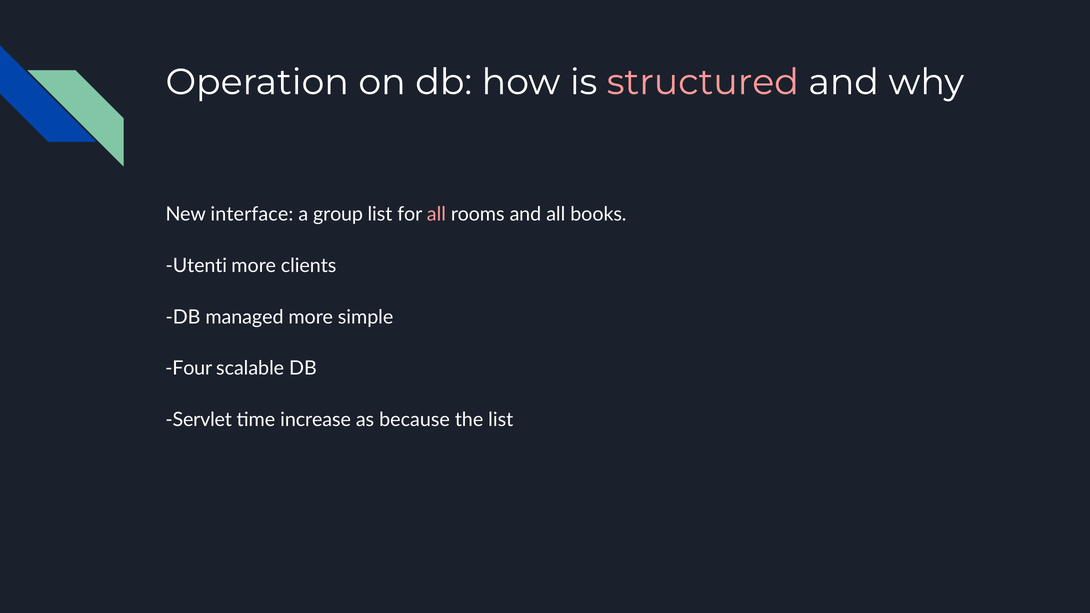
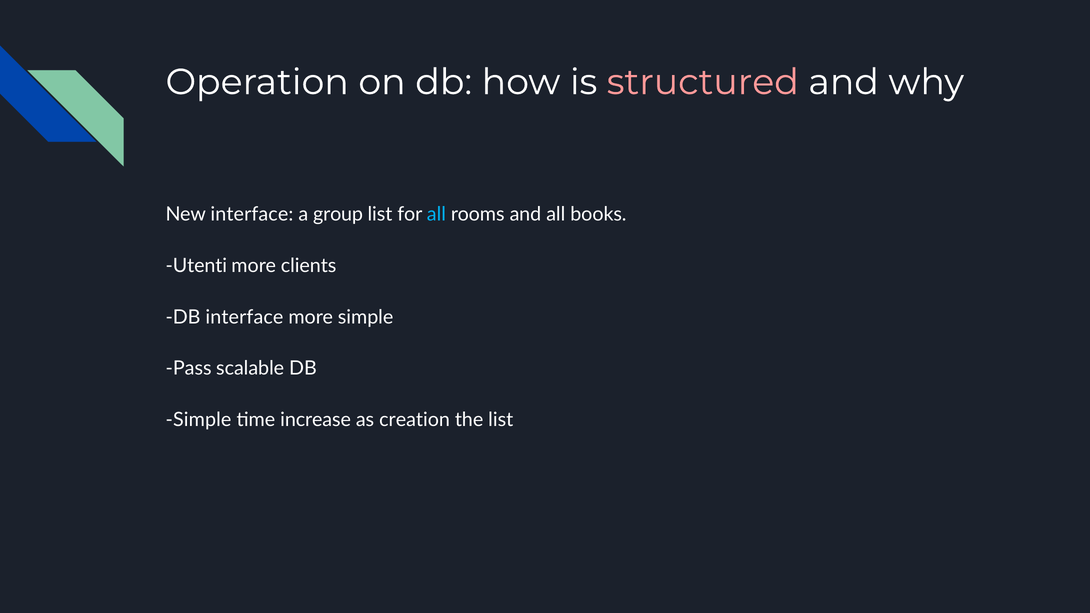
all at (436, 214) colour: pink -> light blue
DB managed: managed -> interface
Four: Four -> Pass
Servlet at (199, 420): Servlet -> Simple
because: because -> creation
